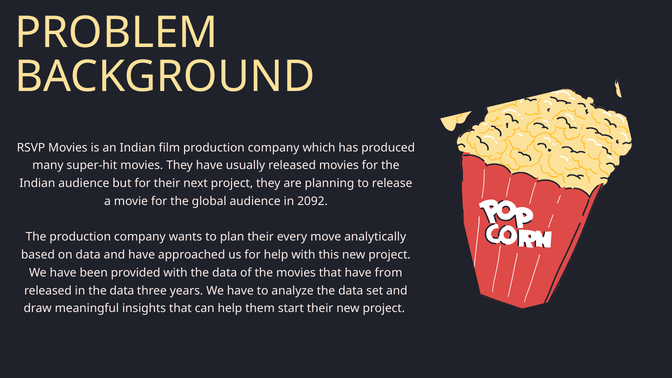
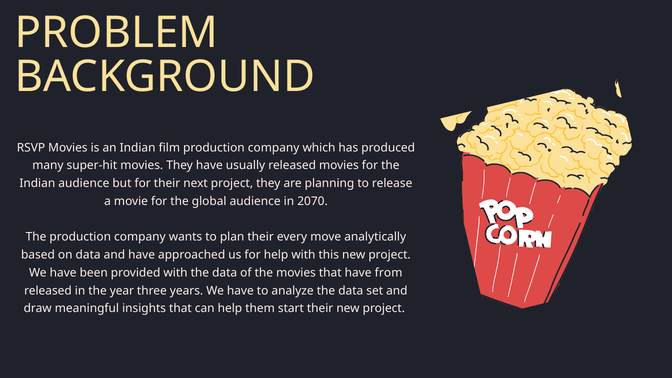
2092: 2092 -> 2070
in the data: data -> year
